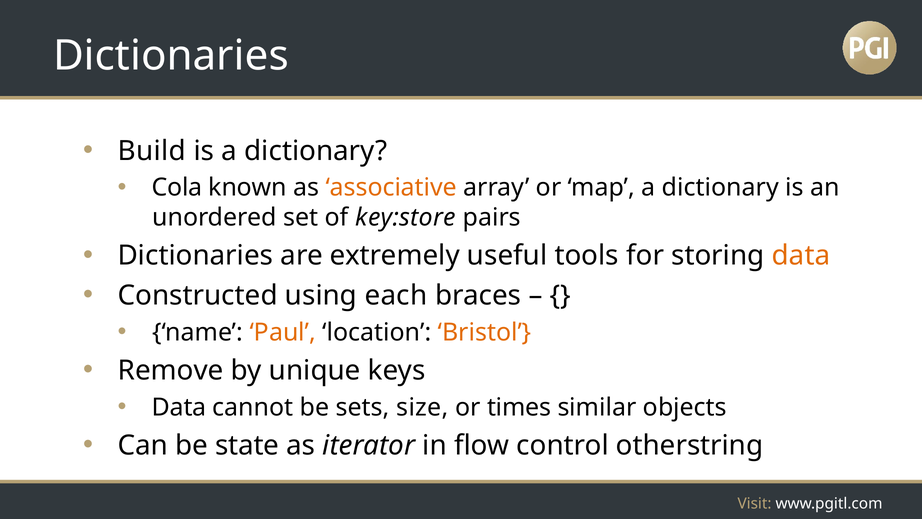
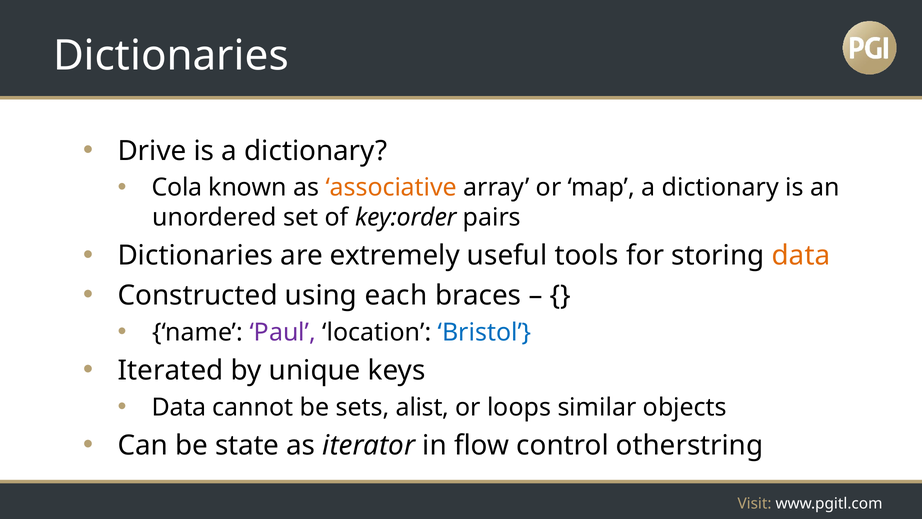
Build: Build -> Drive
key:store: key:store -> key:order
Paul colour: orange -> purple
Bristol colour: orange -> blue
Remove: Remove -> Iterated
size: size -> alist
times: times -> loops
